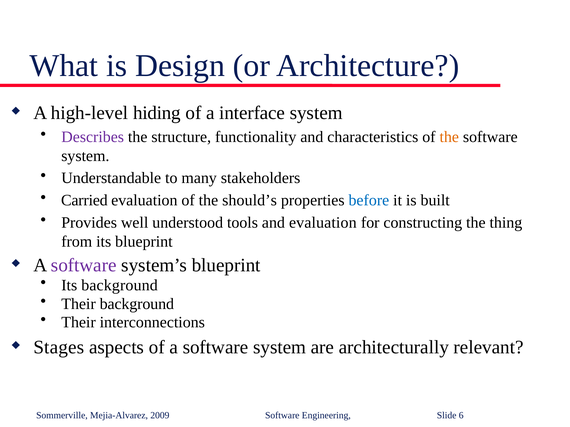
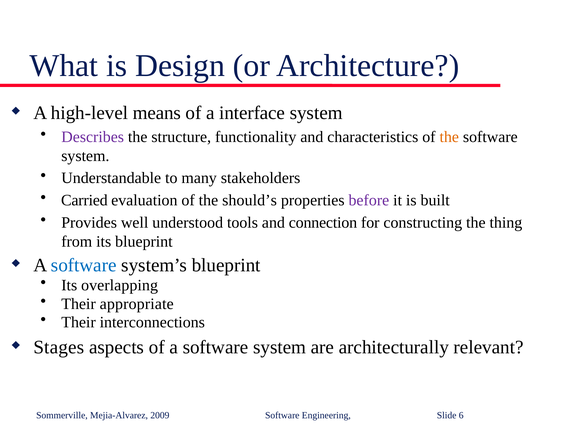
hiding: hiding -> means
before colour: blue -> purple
and evaluation: evaluation -> connection
software at (84, 266) colour: purple -> blue
Its background: background -> overlapping
Their background: background -> appropriate
